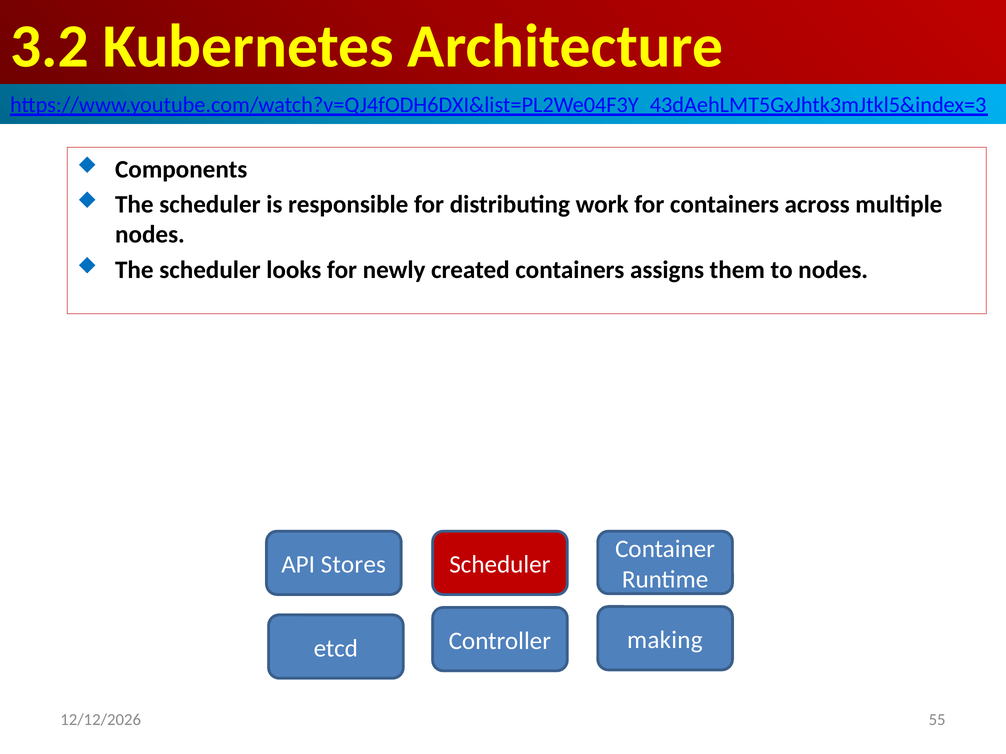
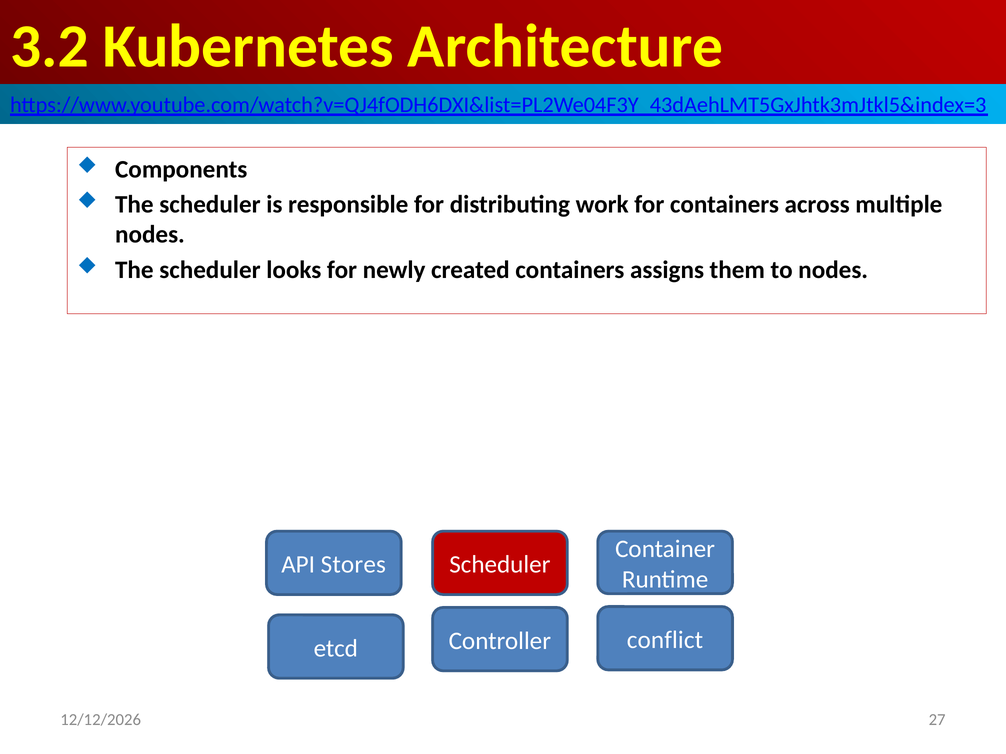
making: making -> conflict
55: 55 -> 27
